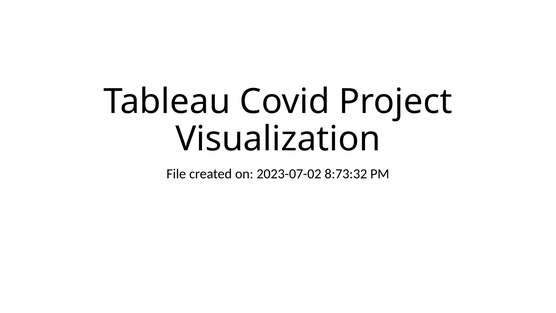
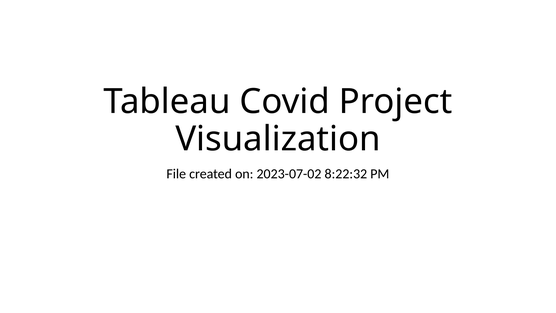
8:73:32: 8:73:32 -> 8:22:32
